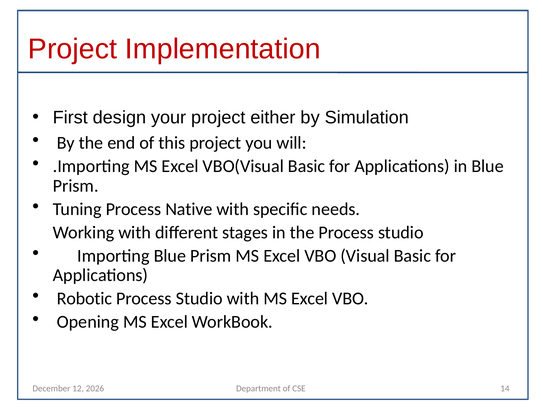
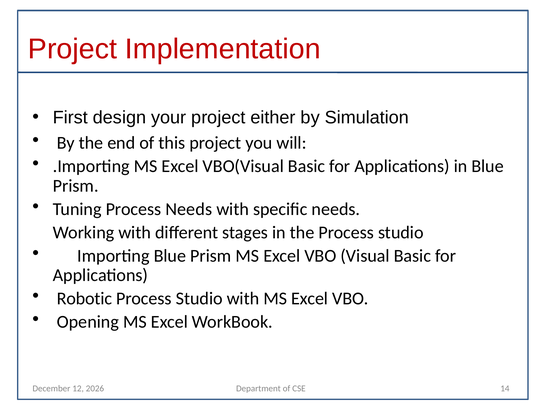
Process Native: Native -> Needs
